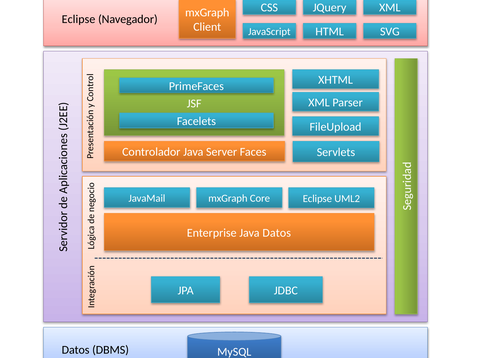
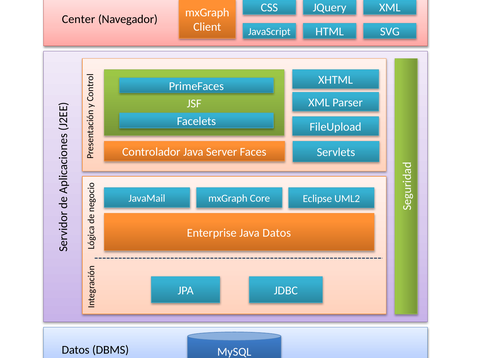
Eclipse at (79, 19): Eclipse -> Center
